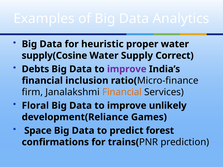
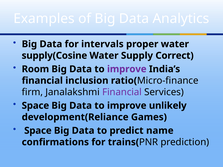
heuristic: heuristic -> intervals
Debts: Debts -> Room
Financial at (122, 92) colour: orange -> purple
Floral at (35, 106): Floral -> Space
forest: forest -> name
